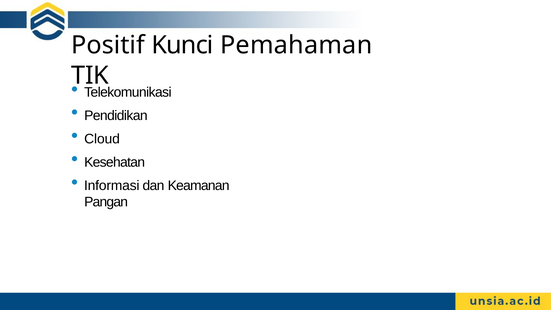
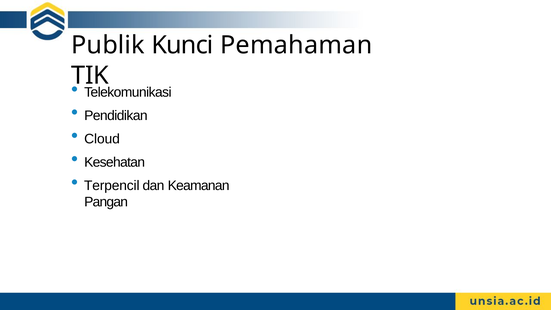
Positif: Positif -> Publik
Informasi: Informasi -> Terpencil
